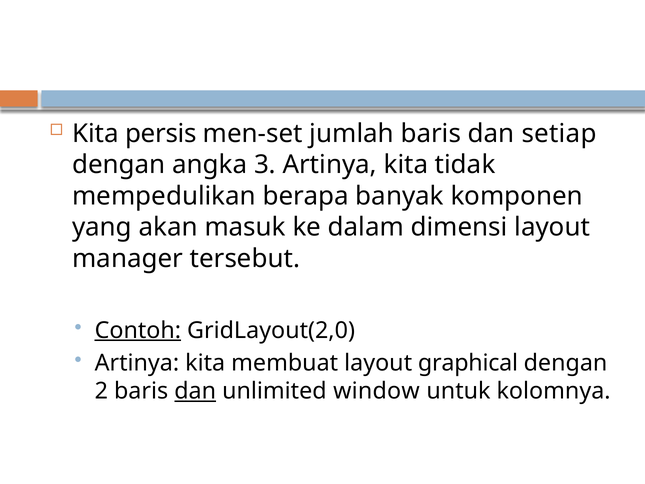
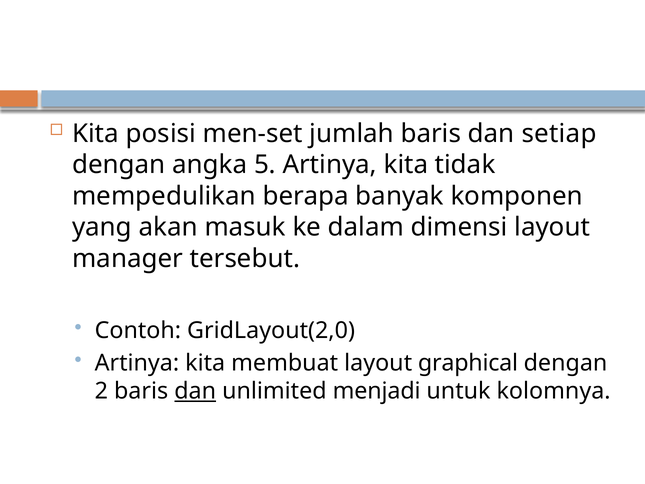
persis: persis -> posisi
3: 3 -> 5
Contoh underline: present -> none
window: window -> menjadi
